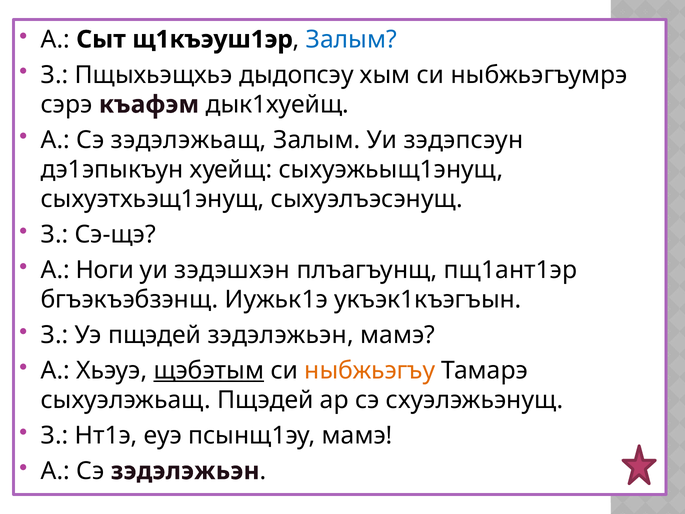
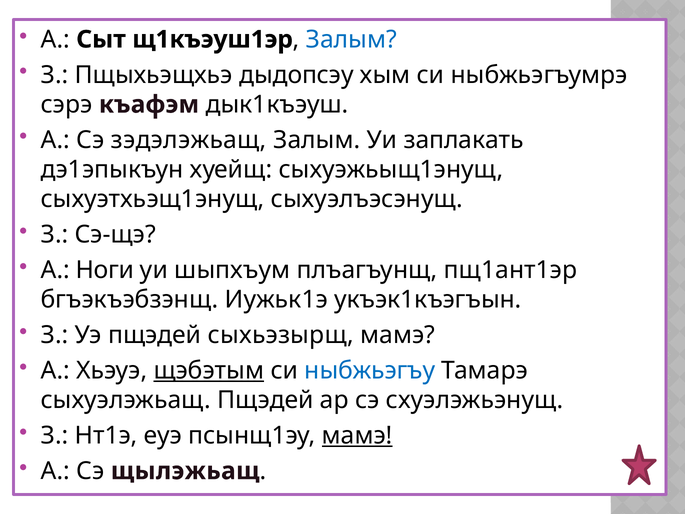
дык1хуейщ: дык1хуейщ -> дык1къэуш
зэдэпсэун: зэдэпсэун -> заплакать
зэдэшхэн: зэдэшхэн -> шыпхъум
пщэдей зэдэлэжьэн: зэдэлэжьэн -> сыхьэзырщ
ныбжьэгъу colour: orange -> blue
мамэ at (357, 435) underline: none -> present
Сэ зэдэлэжьэн: зэдэлэжьэн -> щылэжьащ
